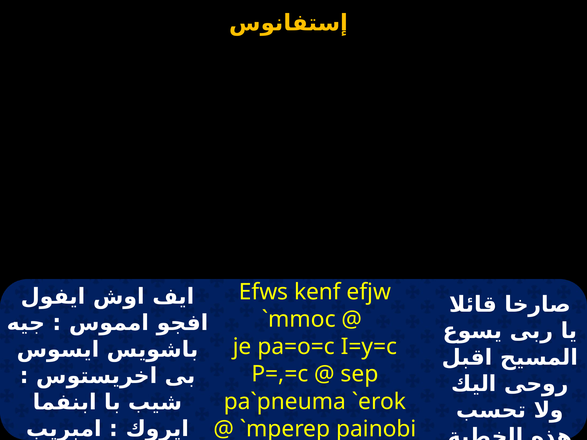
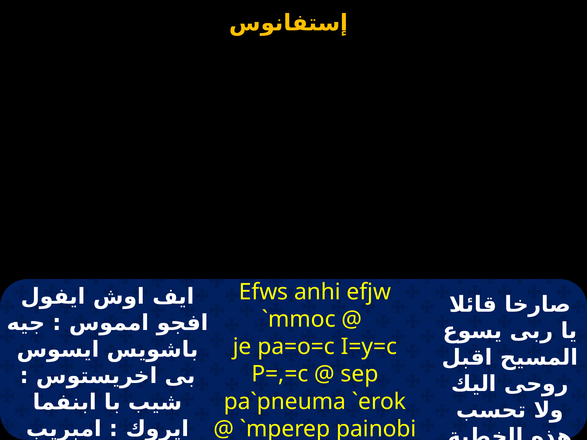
kenf: kenf -> anhi
